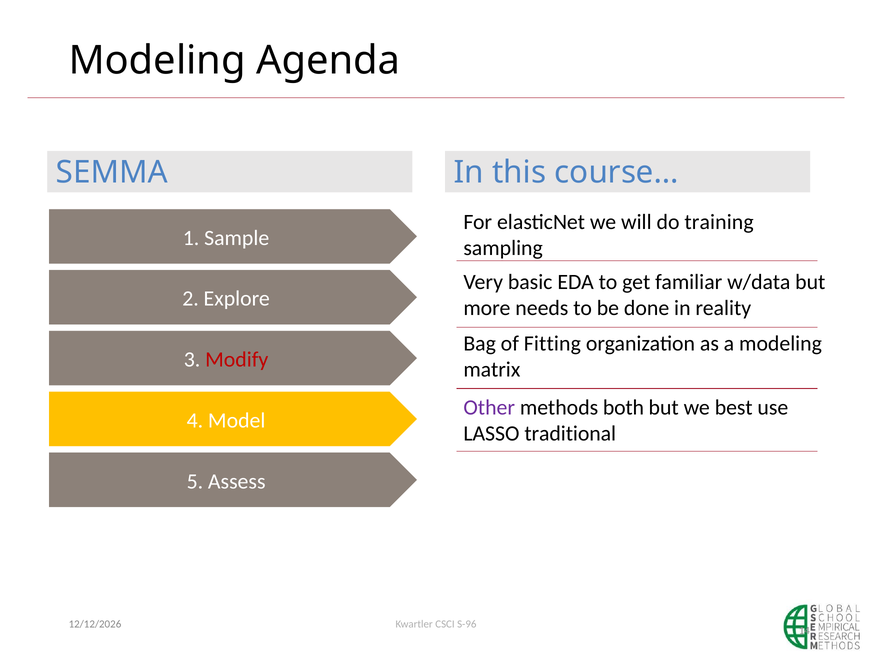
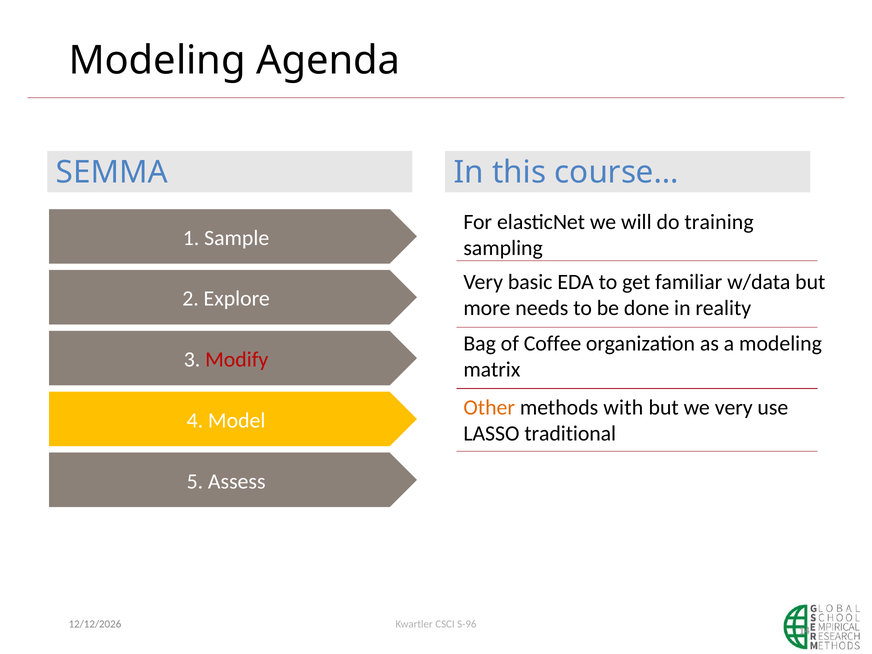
Fitting: Fitting -> Coffee
Other colour: purple -> orange
both: both -> with
we best: best -> very
